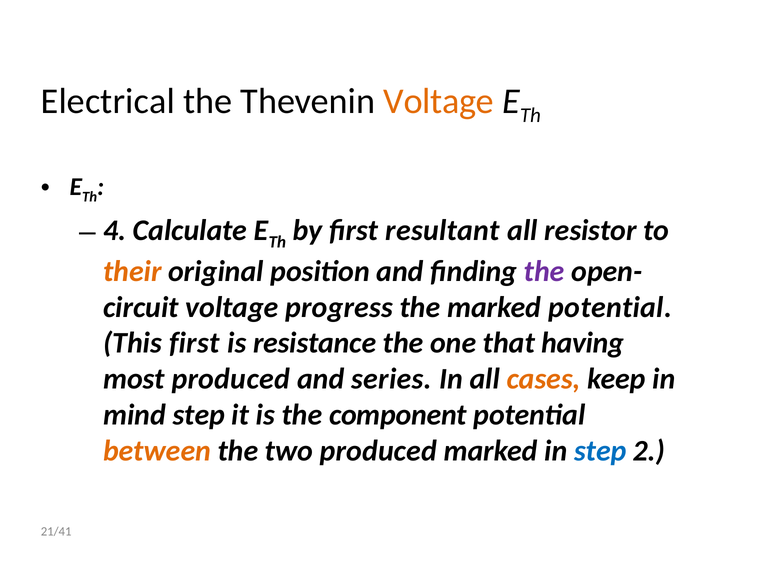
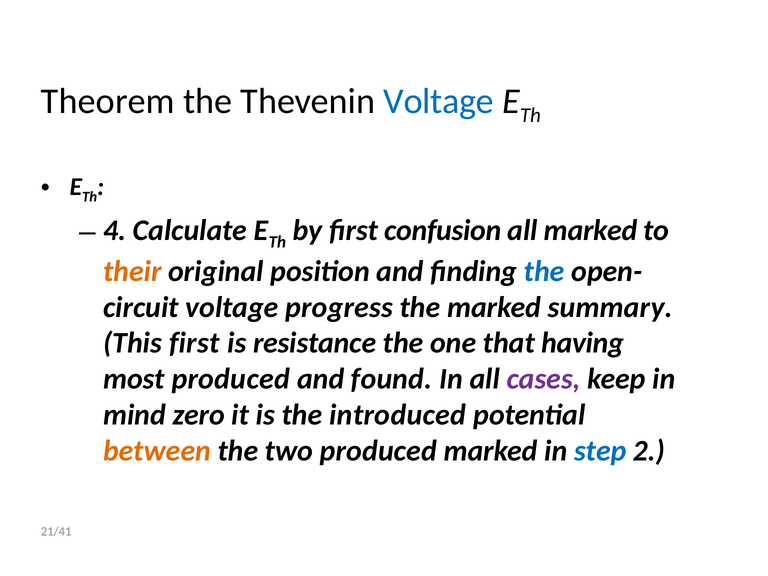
Electrical: Electrical -> Theorem
Voltage at (439, 101) colour: orange -> blue
resultant: resultant -> confusion
all resistor: resistor -> marked
the at (544, 271) colour: purple -> blue
marked potential: potential -> summary
series: series -> found
cases colour: orange -> purple
mind step: step -> zero
component: component -> introduced
